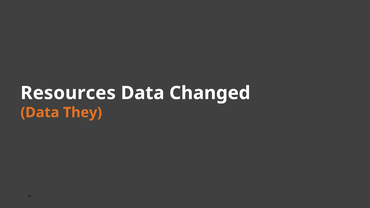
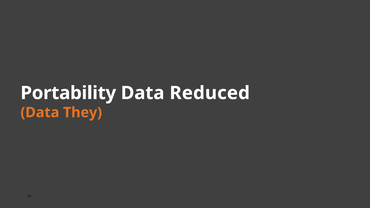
Resources: Resources -> Portability
Changed: Changed -> Reduced
